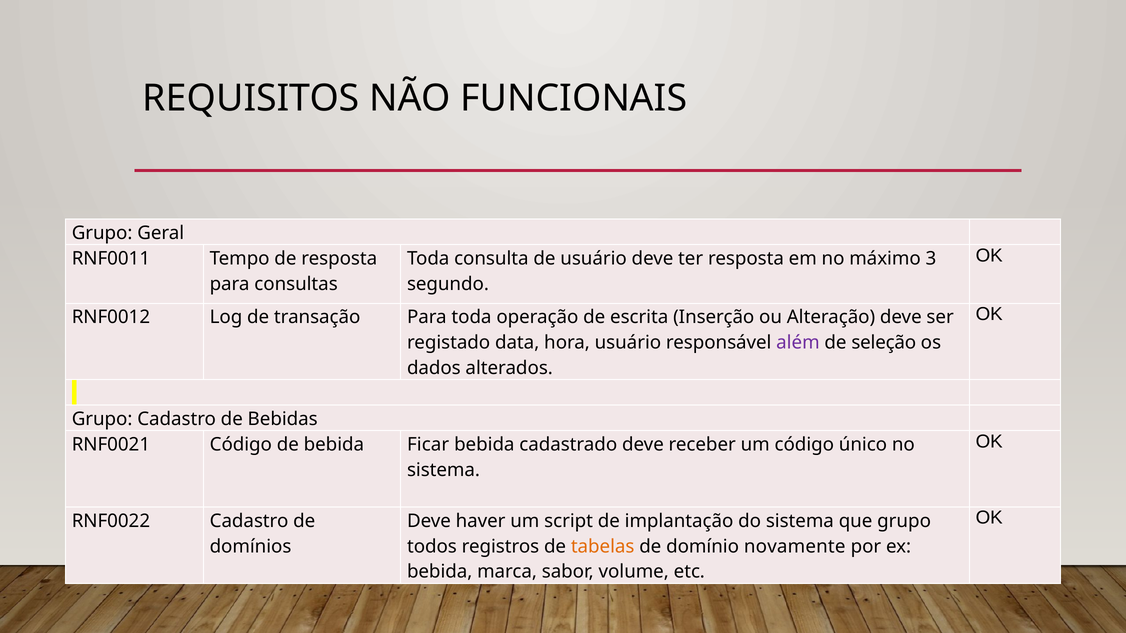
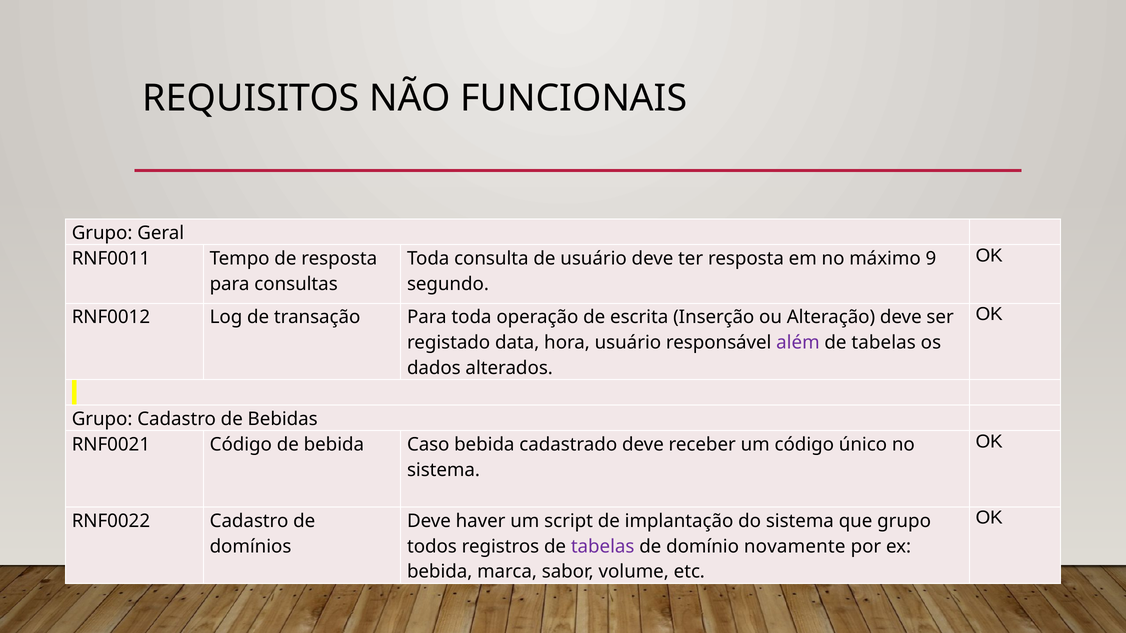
3: 3 -> 9
seleção at (884, 343): seleção -> tabelas
Ficar: Ficar -> Caso
tabelas at (603, 547) colour: orange -> purple
